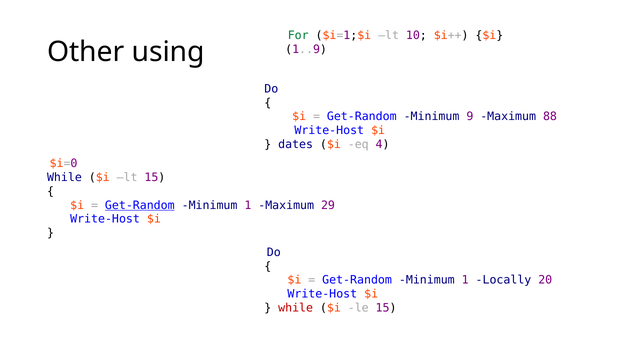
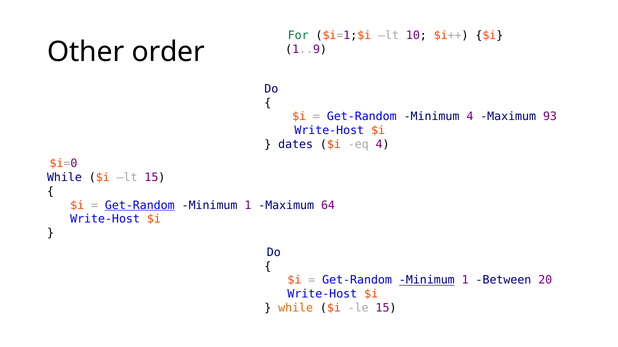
using: using -> order
Minimum 9: 9 -> 4
88: 88 -> 93
29: 29 -> 64
Minimum at (427, 281) underline: none -> present
Locally: Locally -> Between
while at (296, 308) colour: red -> orange
